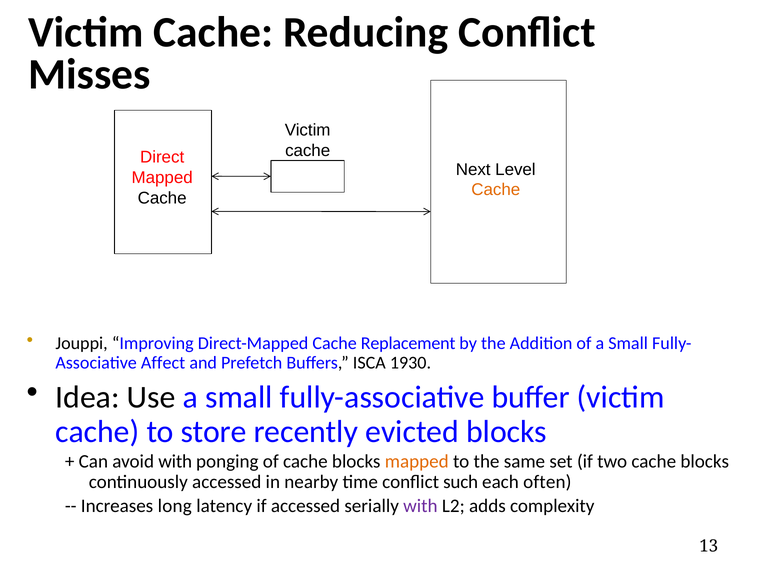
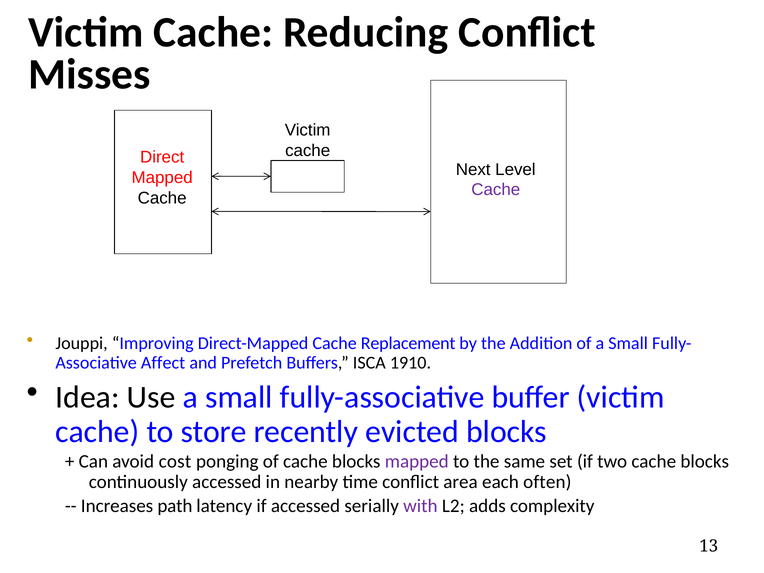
Cache at (496, 190) colour: orange -> purple
1930: 1930 -> 1910
avoid with: with -> cost
mapped at (417, 461) colour: orange -> purple
such: such -> area
long: long -> path
